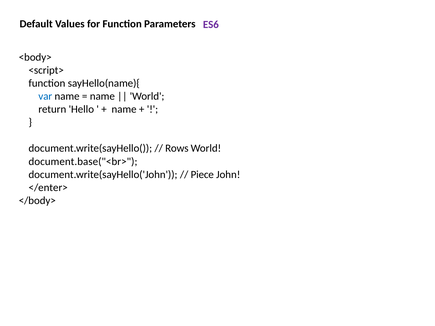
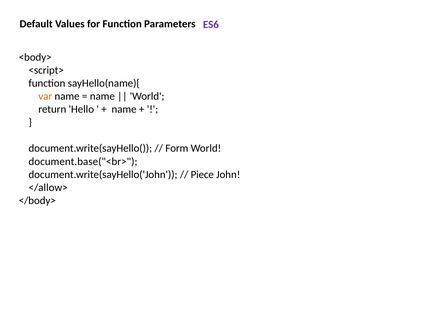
var colour: blue -> orange
Rows: Rows -> Form
</enter>: </enter> -> </allow>
